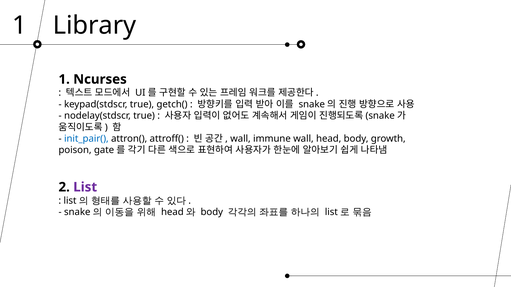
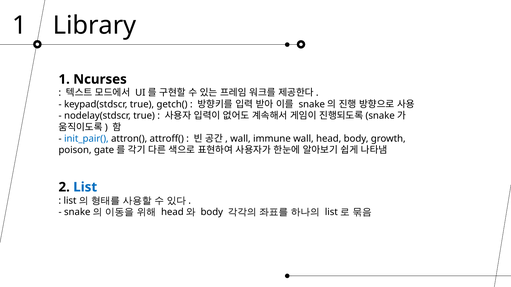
List colour: purple -> blue
